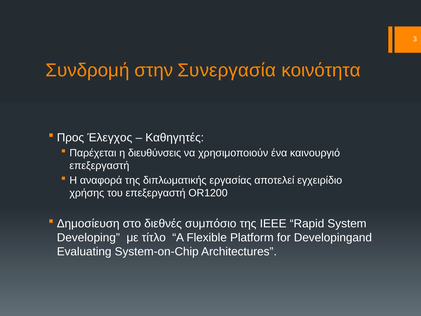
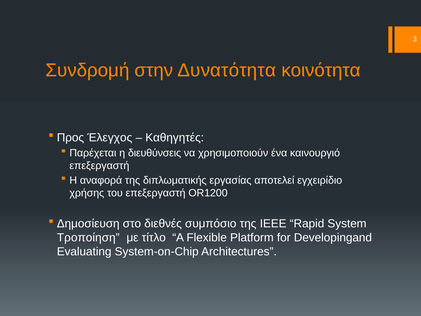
Συνεργασία: Συνεργασία -> Δυνατότητα
Developing: Developing -> Τροποίηση
